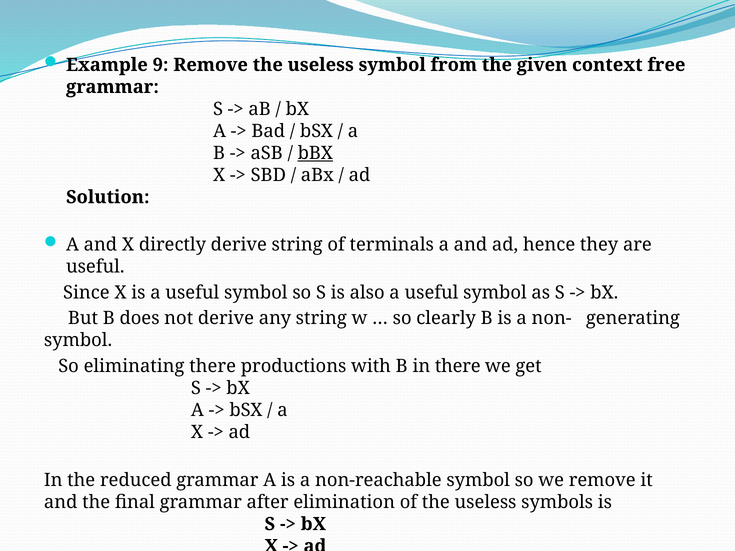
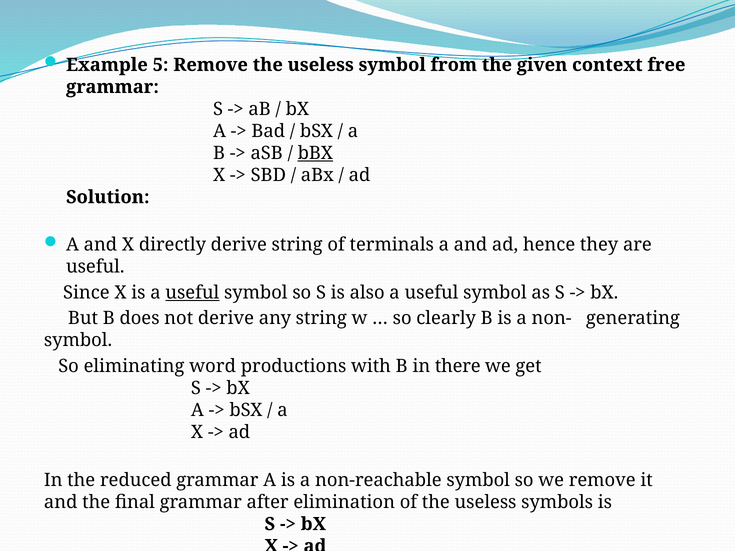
9: 9 -> 5
useful at (192, 293) underline: none -> present
eliminating there: there -> word
